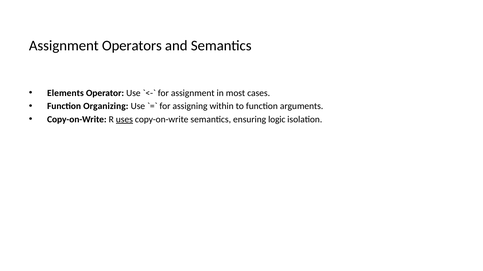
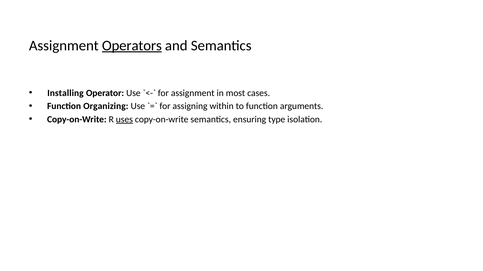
Operators underline: none -> present
Elements: Elements -> Installing
logic: logic -> type
